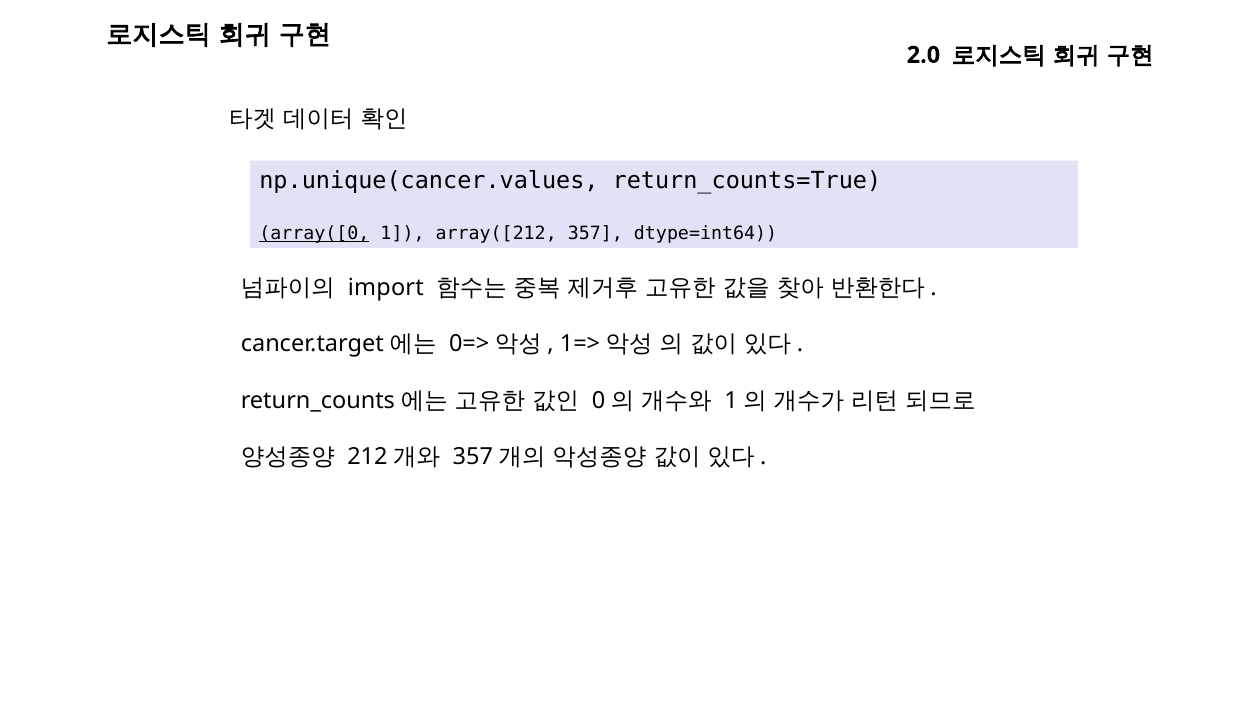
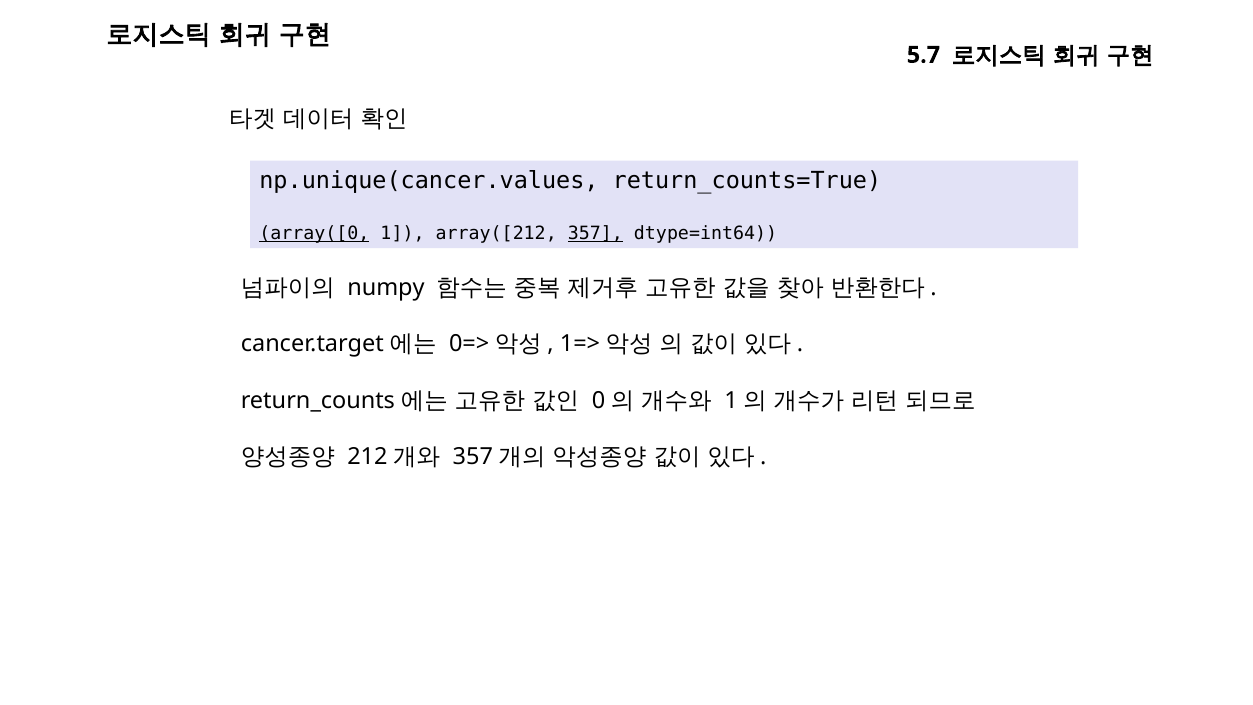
2.0: 2.0 -> 5.7
357 underline: none -> present
import: import -> numpy
